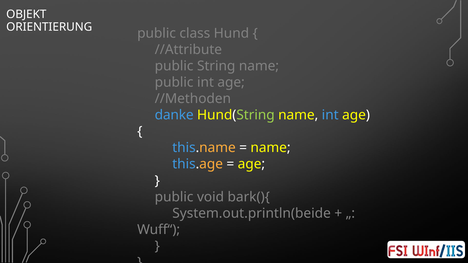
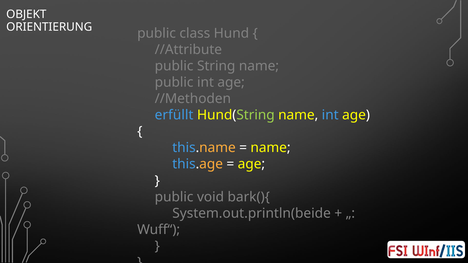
danke: danke -> erfüllt
